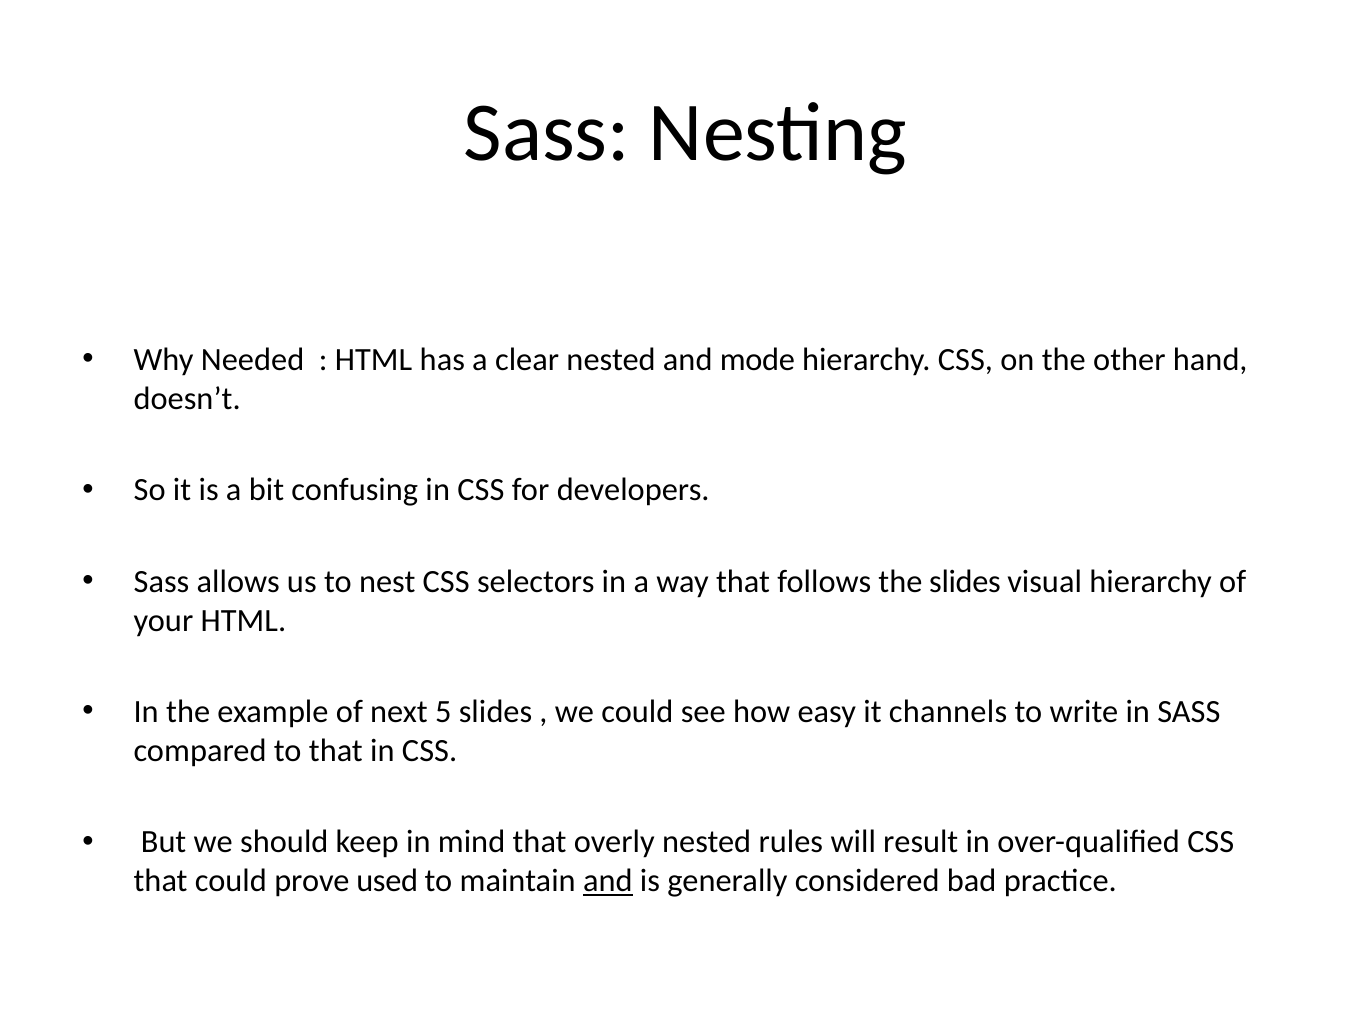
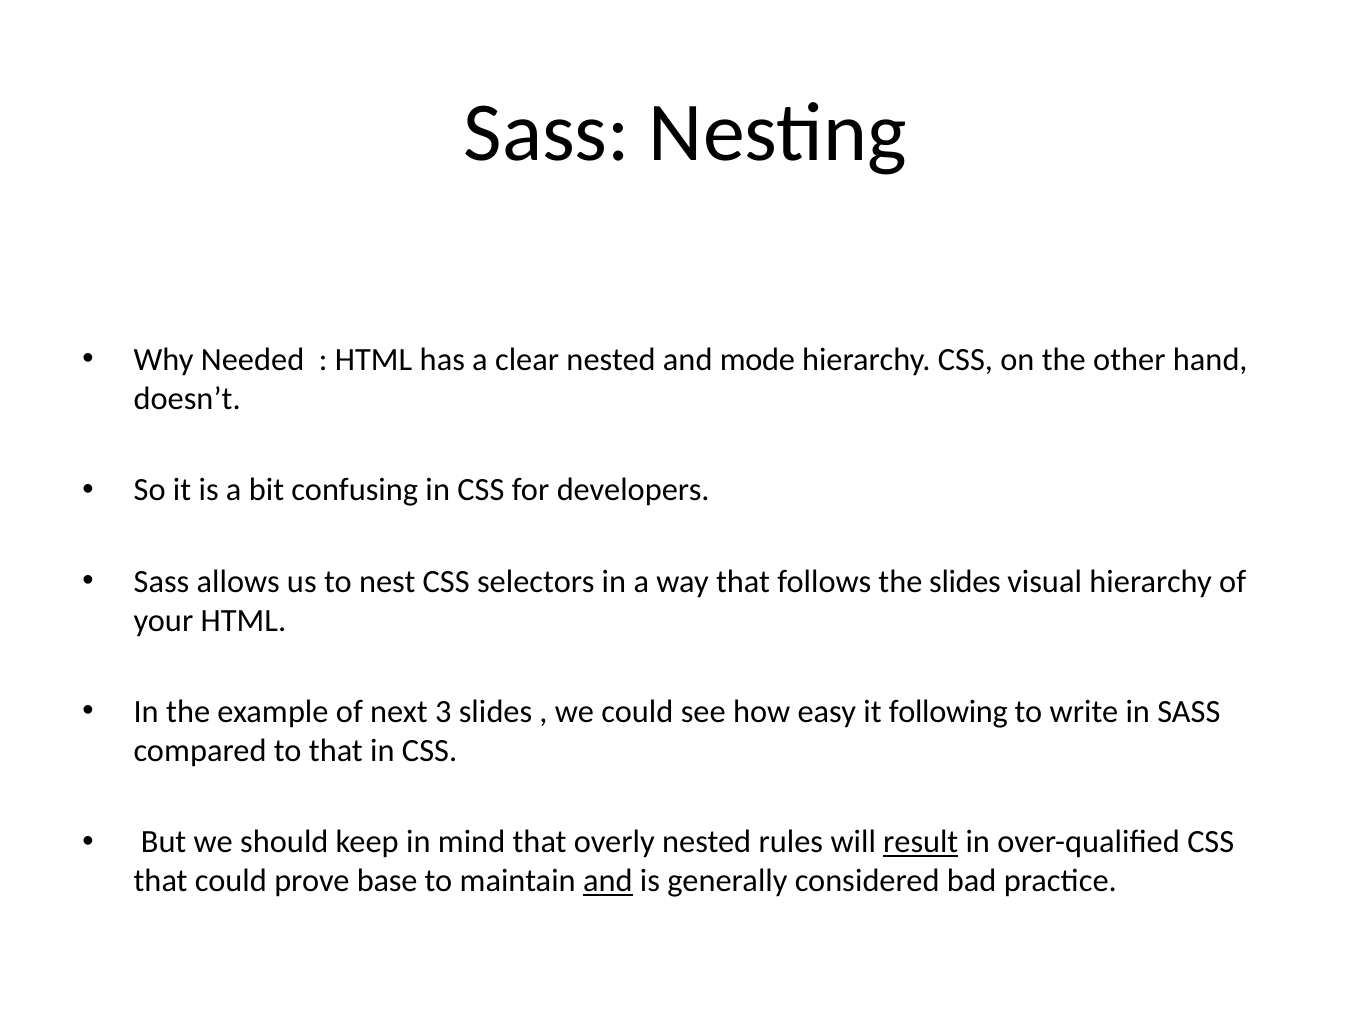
5: 5 -> 3
channels: channels -> following
result underline: none -> present
used: used -> base
